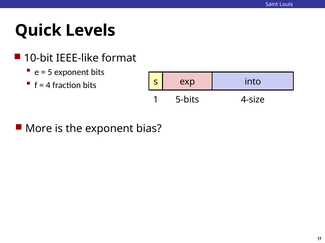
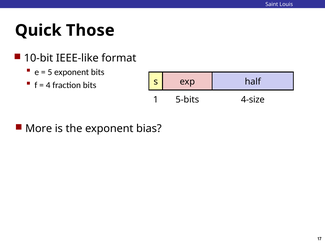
Levels: Levels -> Those
into: into -> half
